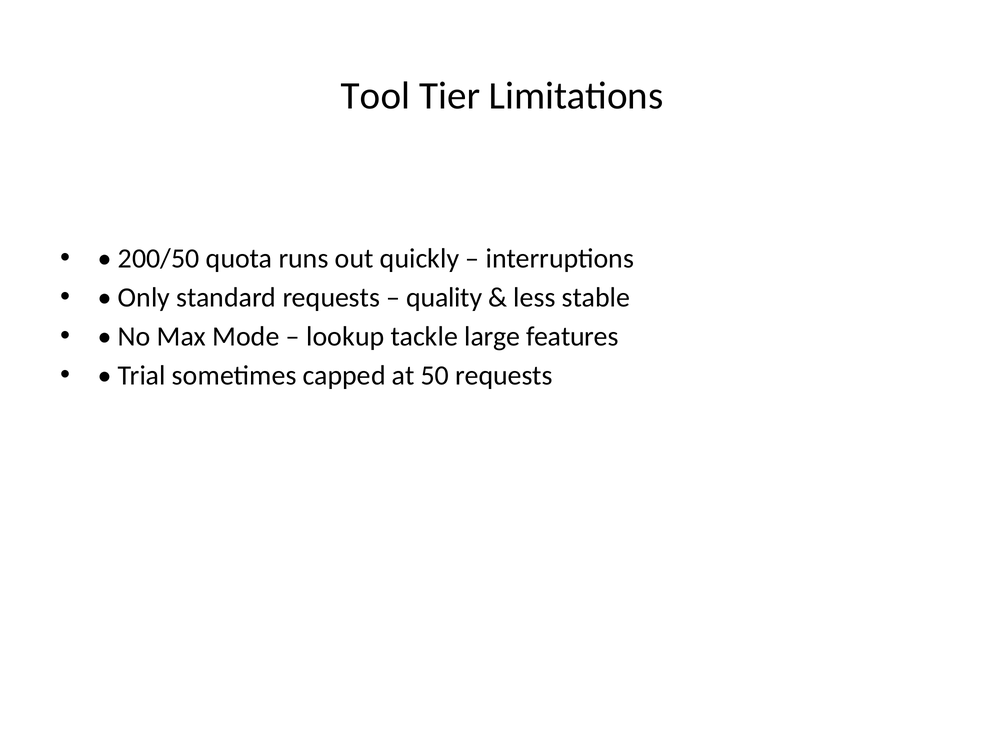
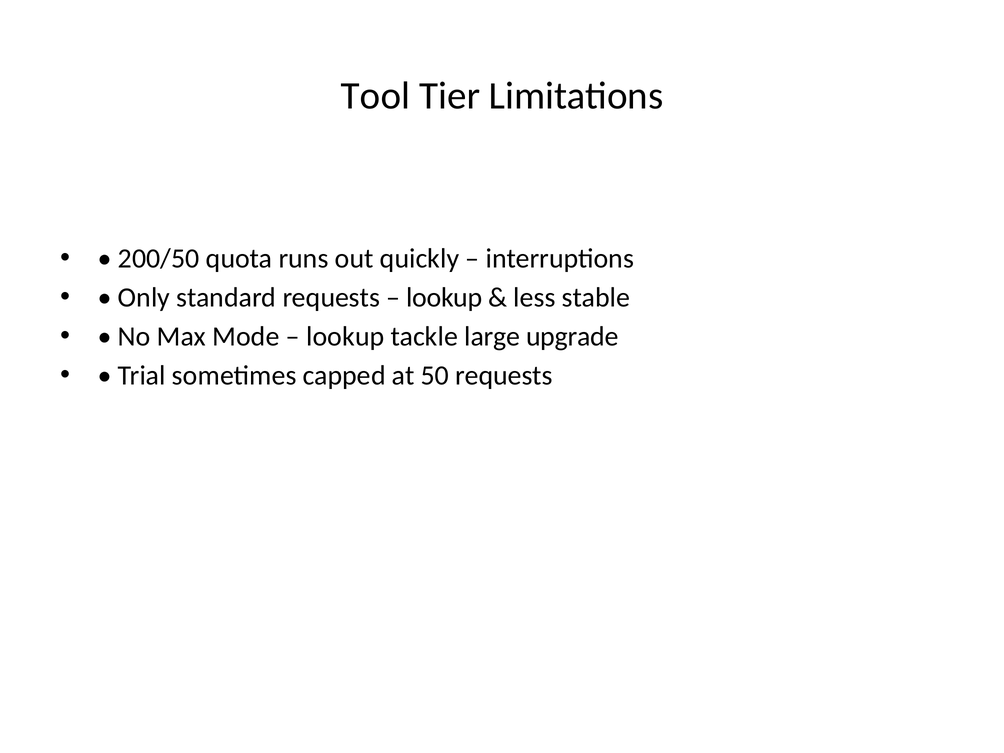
quality at (444, 298): quality -> lookup
features: features -> upgrade
